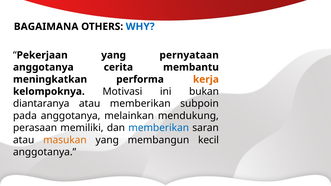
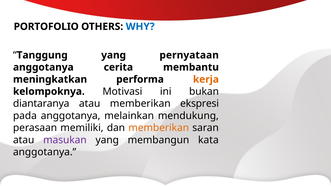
BAGAIMANA: BAGAIMANA -> PORTOFOLIO
Pekerjaan: Pekerjaan -> Tanggung
subpoin: subpoin -> ekspresi
memberikan at (159, 128) colour: blue -> orange
masukan colour: orange -> purple
kecil: kecil -> kata
